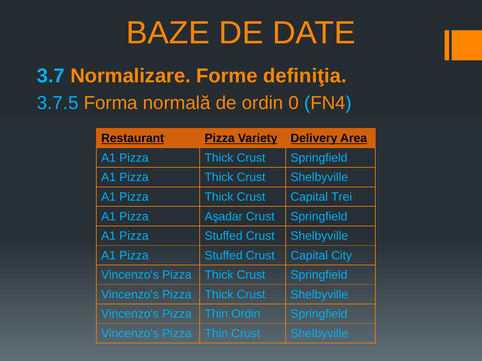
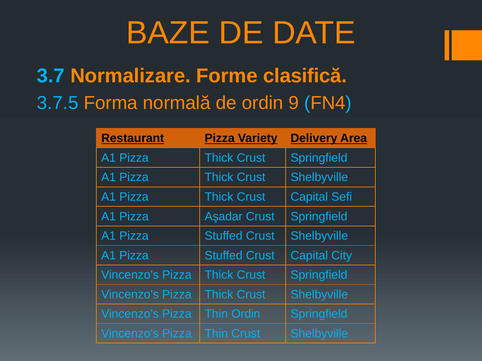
definiţia: definiţia -> clasifică
0: 0 -> 9
Trei: Trei -> Sefi
